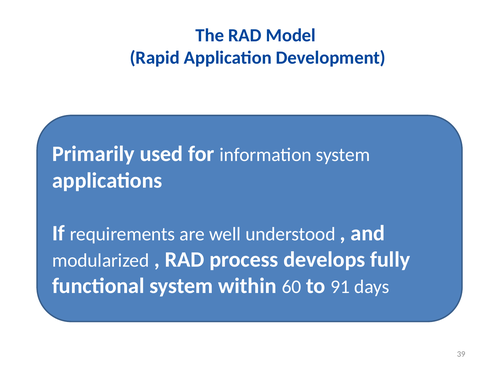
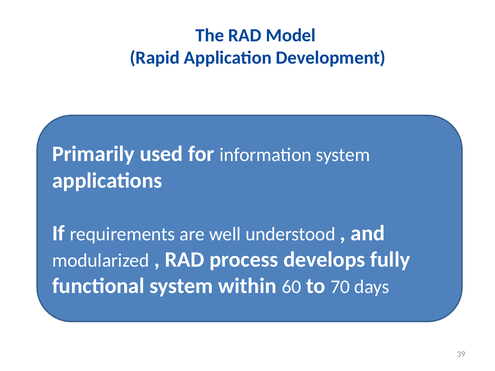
91: 91 -> 70
